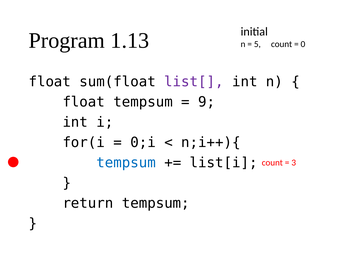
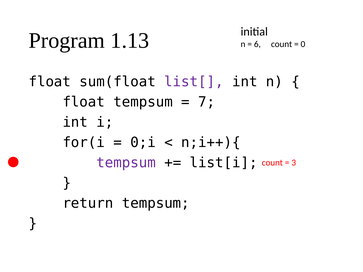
5: 5 -> 6
9: 9 -> 7
tempsum at (126, 163) colour: blue -> purple
